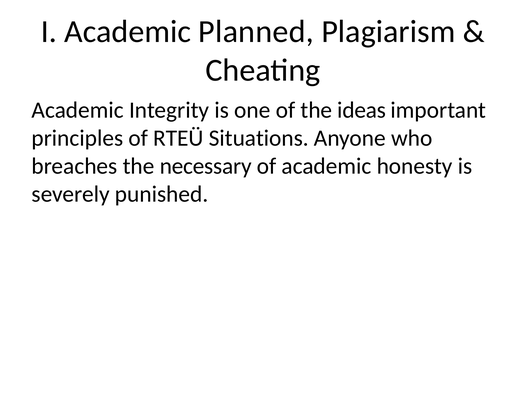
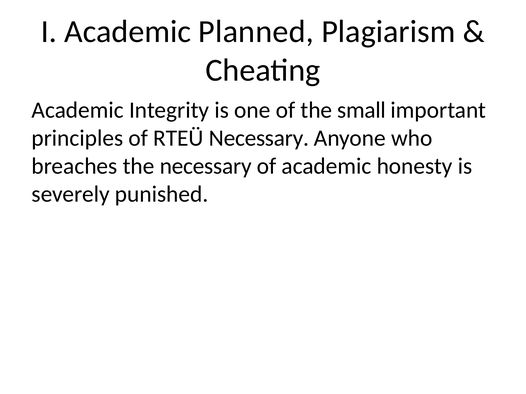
ideas: ideas -> small
RTEÜ Situations: Situations -> Necessary
